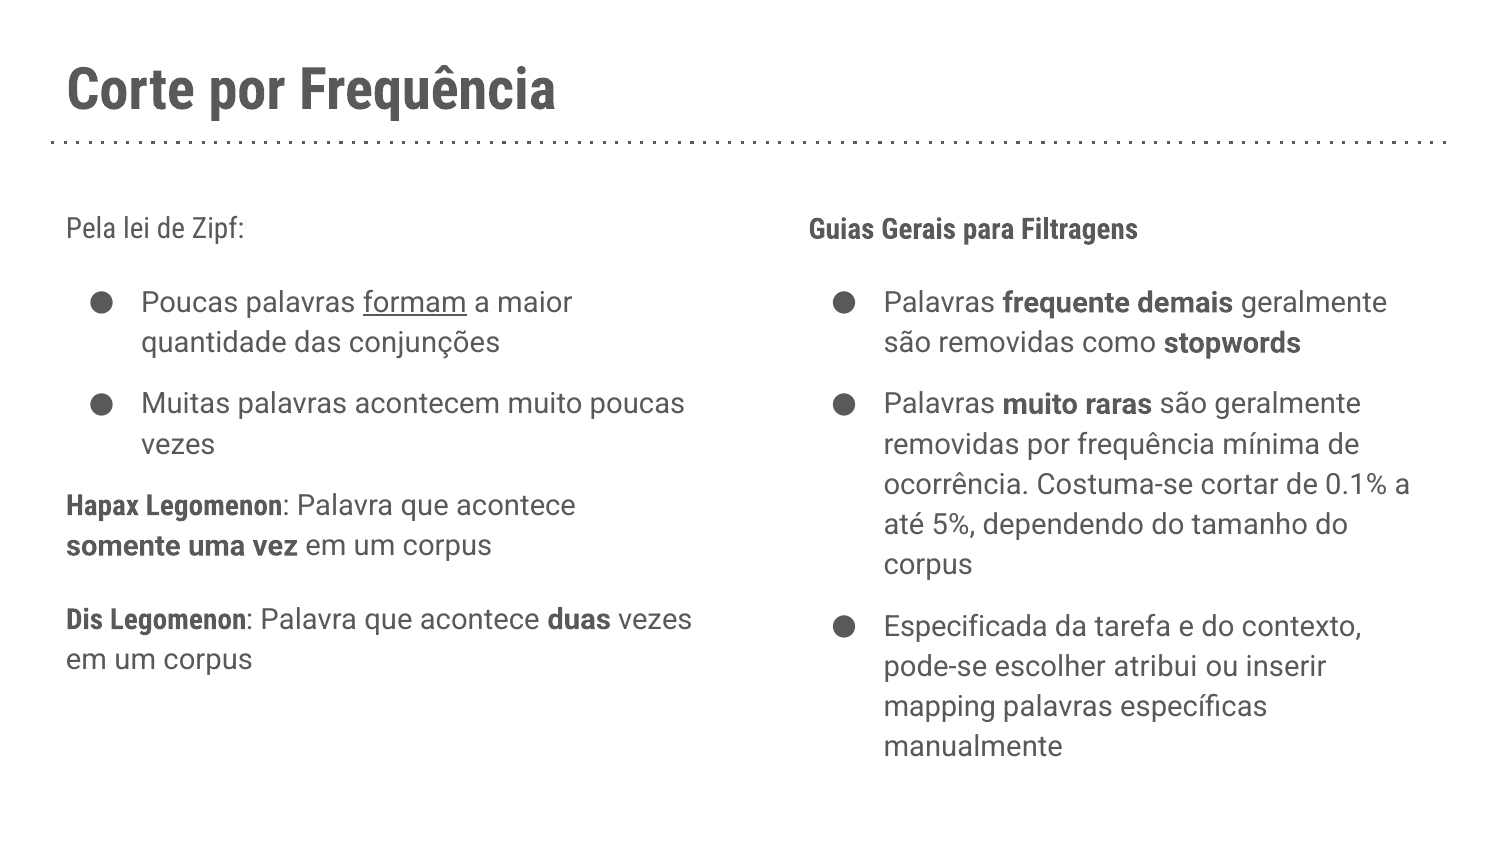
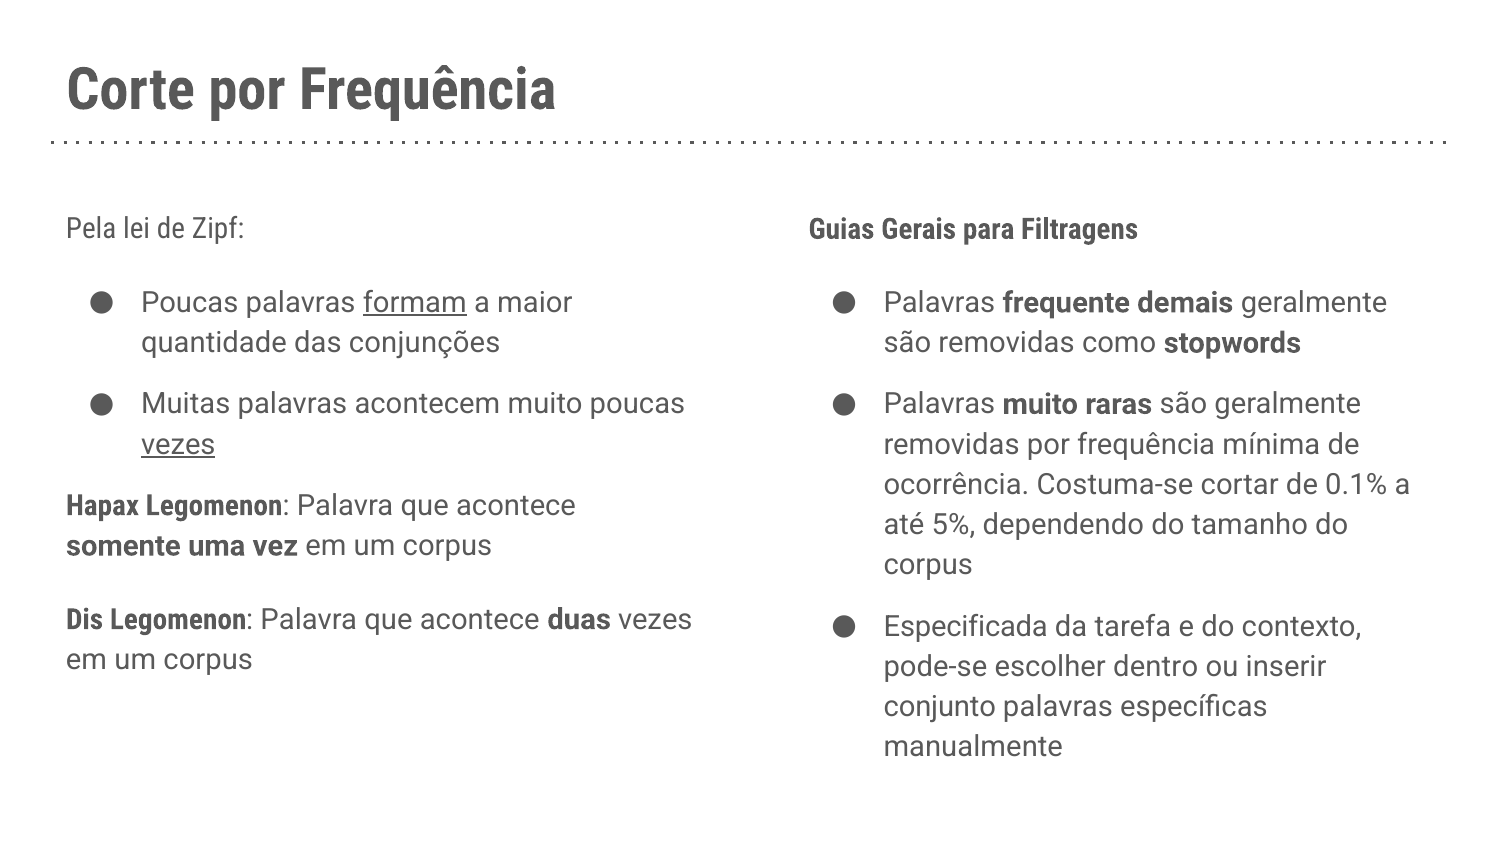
vezes at (178, 444) underline: none -> present
atribui: atribui -> dentro
mapping: mapping -> conjunto
